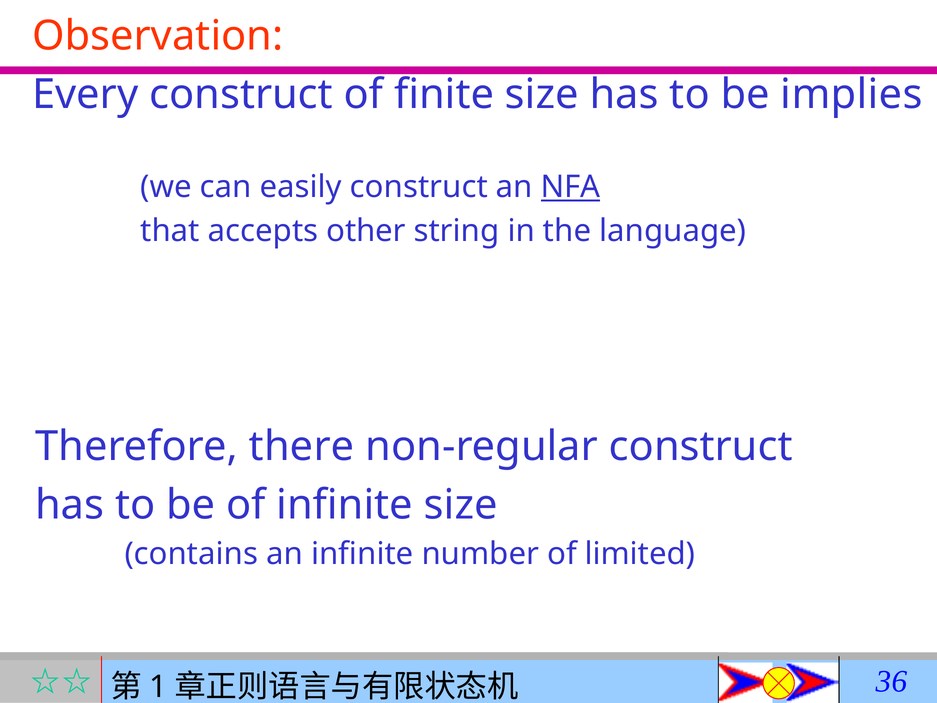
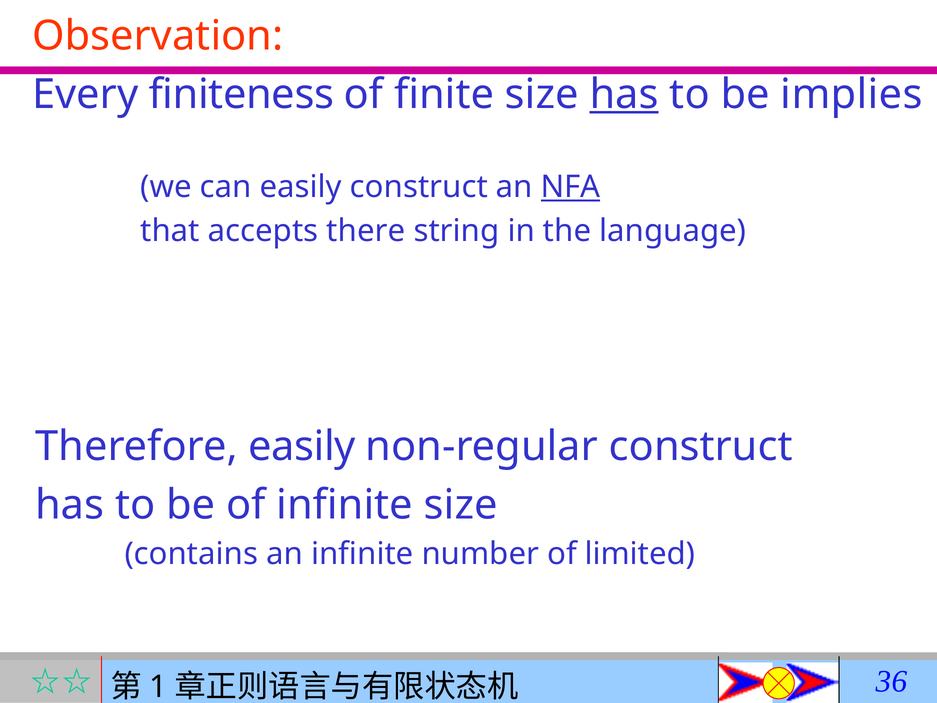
Every construct: construct -> finiteness
has at (624, 94) underline: none -> present
other: other -> there
Therefore there: there -> easily
